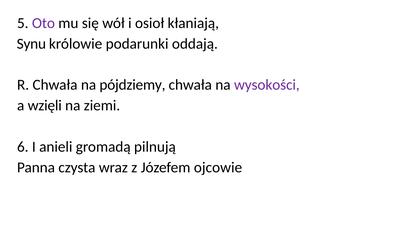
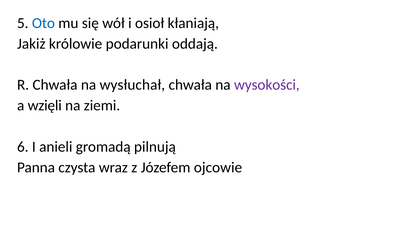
Oto colour: purple -> blue
Synu: Synu -> Jakiż
pójdziemy: pójdziemy -> wysłuchał
